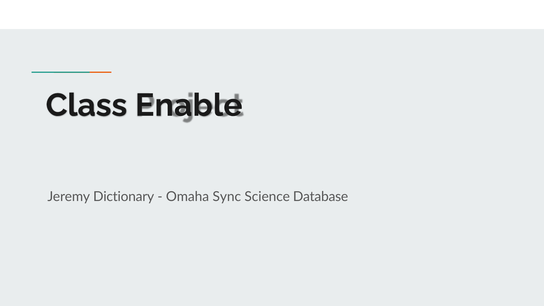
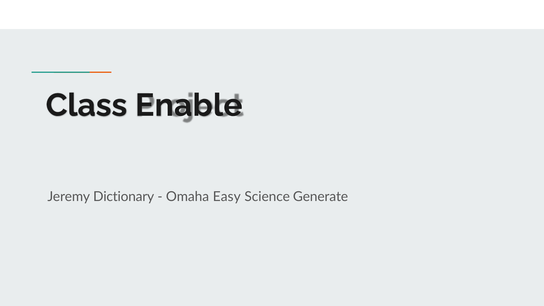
Sync: Sync -> Easy
Database: Database -> Generate
